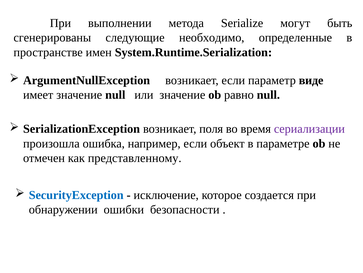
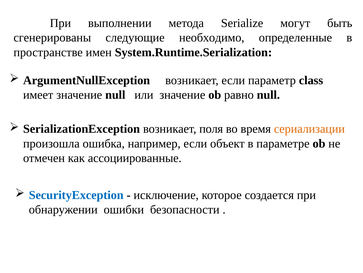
виде: виде -> class
сериализации colour: purple -> orange
представленному: представленному -> ассоциированные
